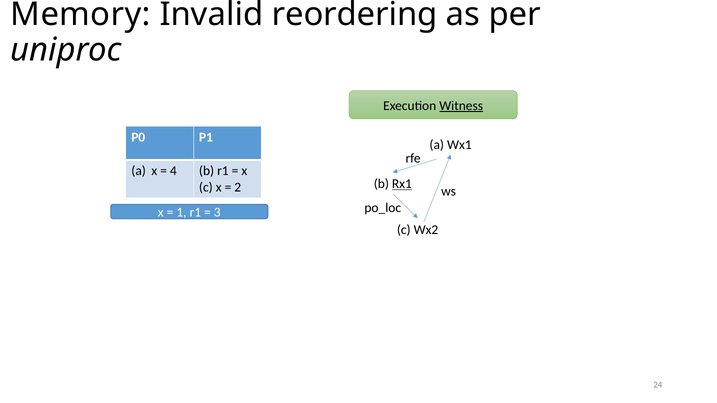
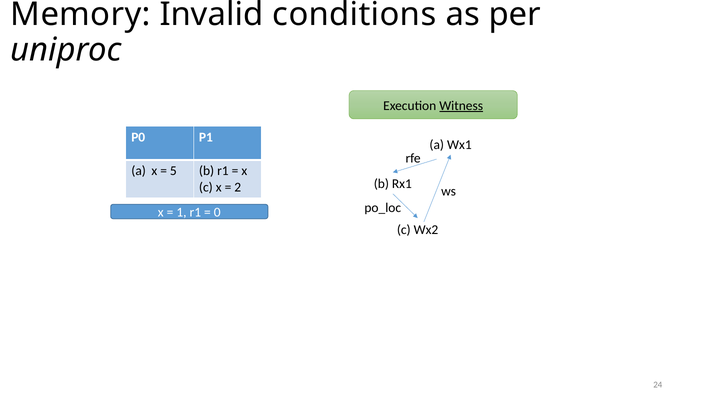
reordering: reordering -> conditions
4: 4 -> 5
Rx1 underline: present -> none
3: 3 -> 0
